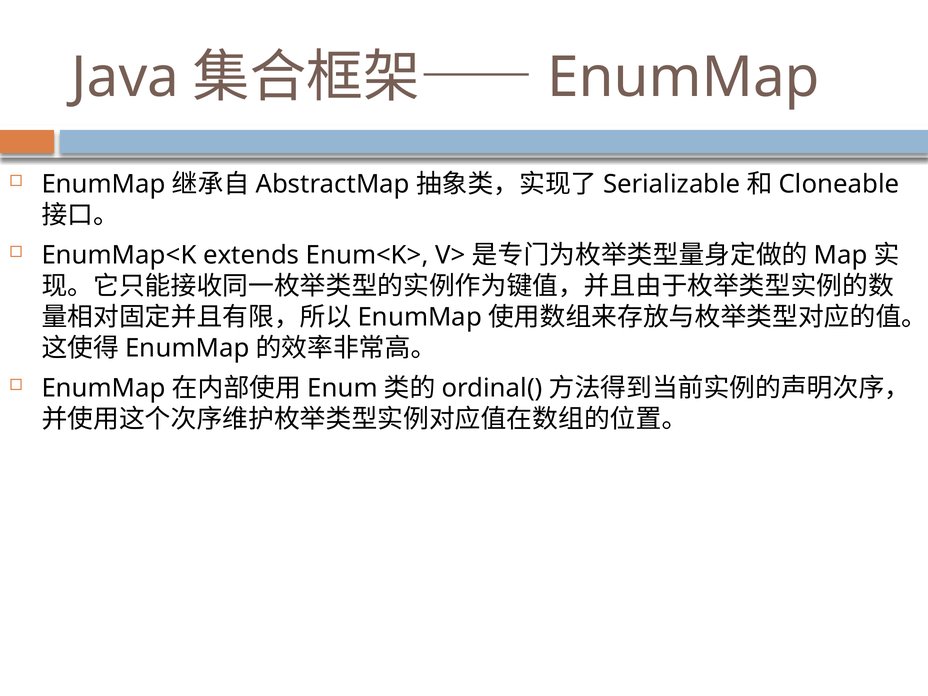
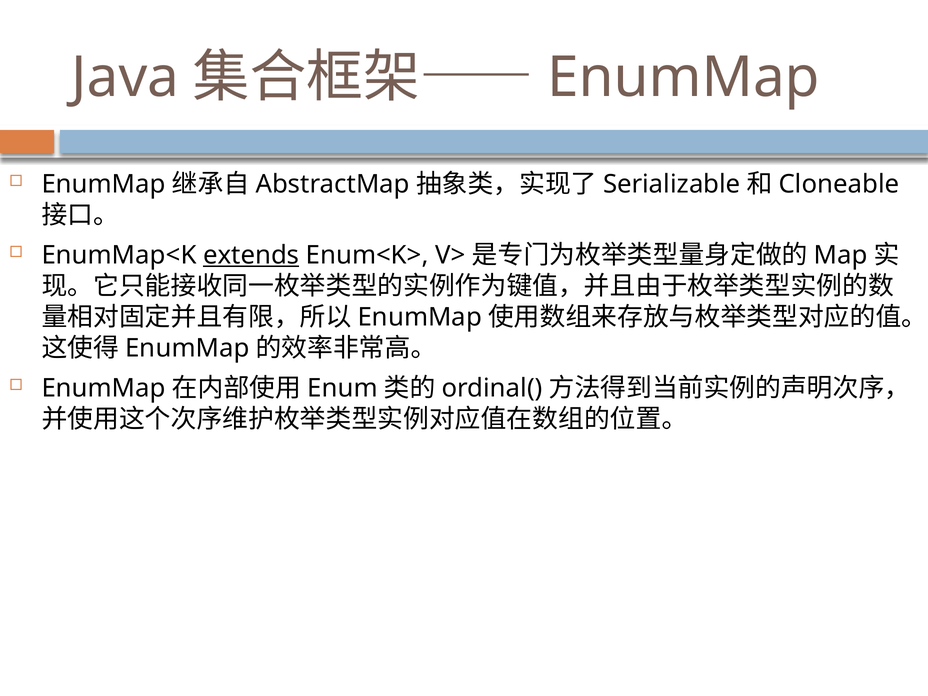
extends underline: none -> present
